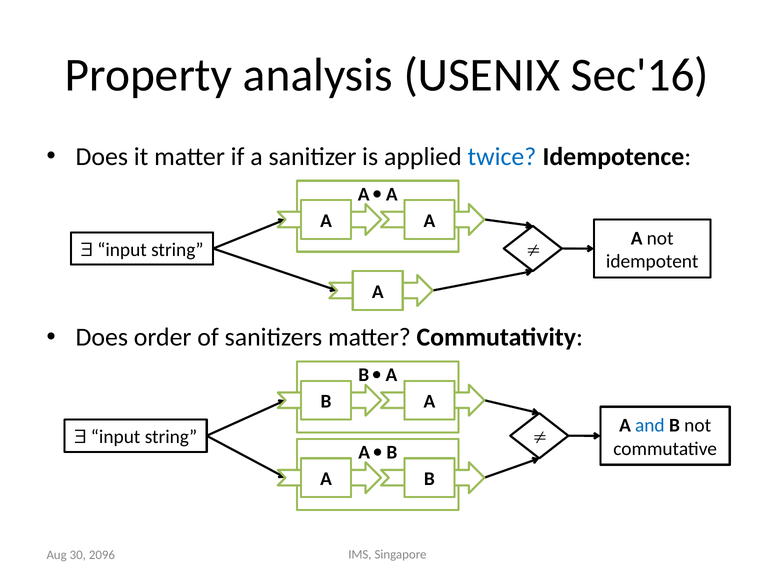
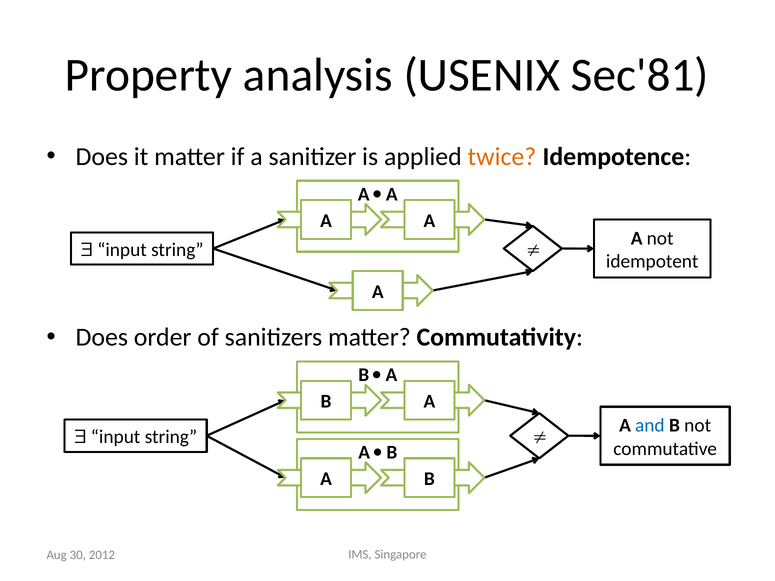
Sec'16: Sec'16 -> Sec'81
twice colour: blue -> orange
2096: 2096 -> 2012
